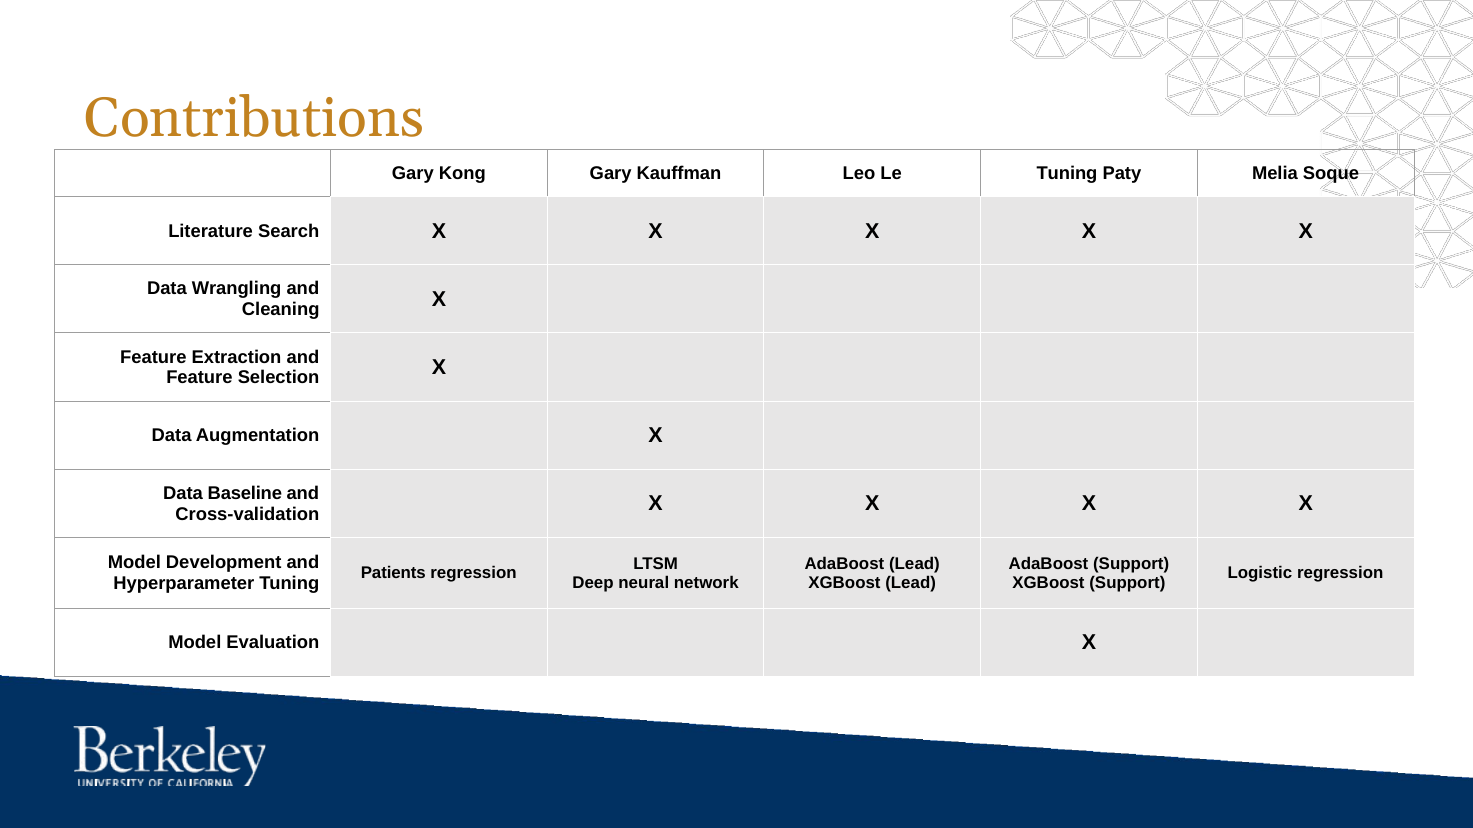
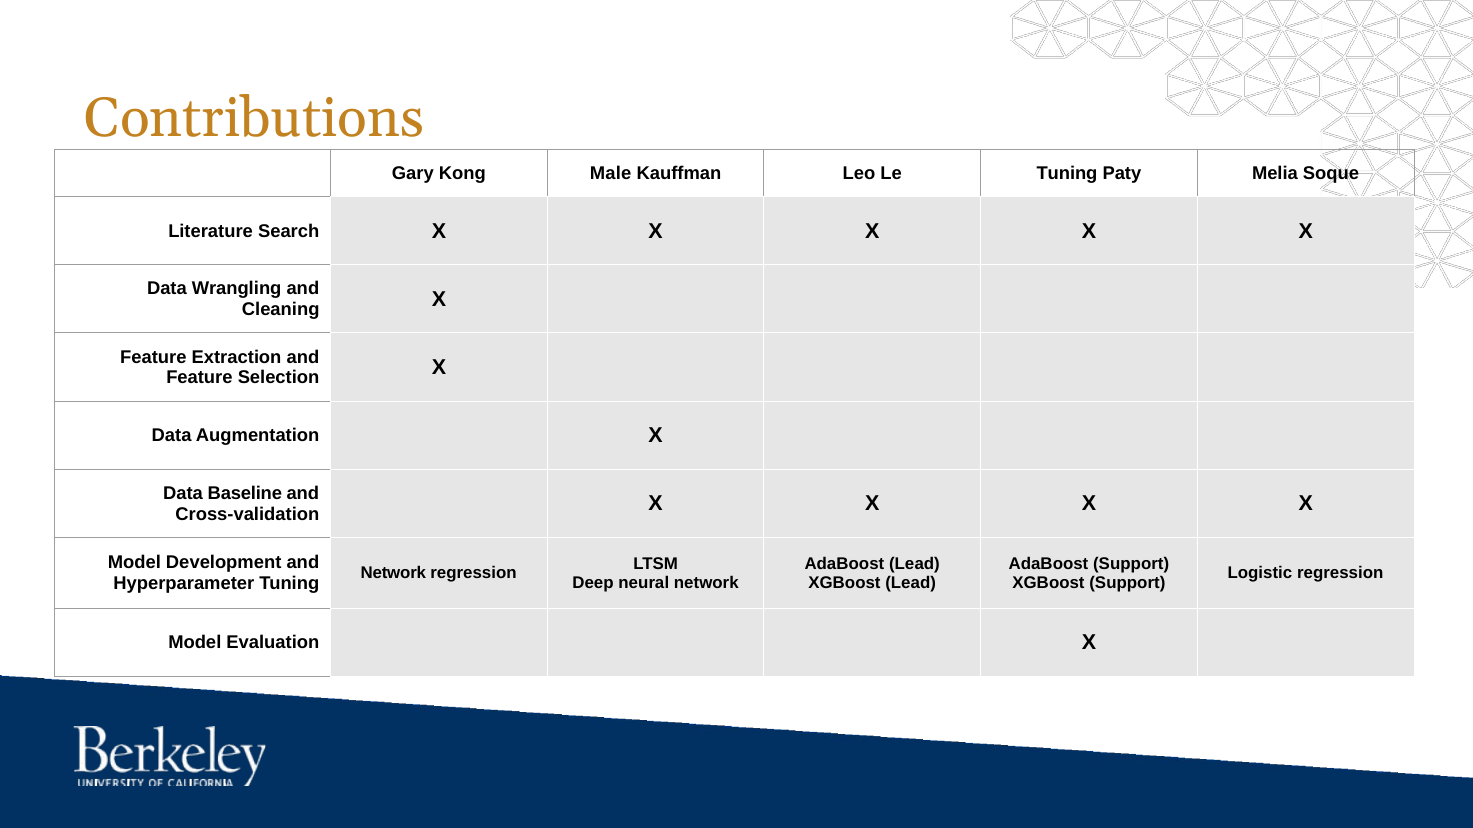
Kong Gary: Gary -> Male
Patients at (393, 574): Patients -> Network
